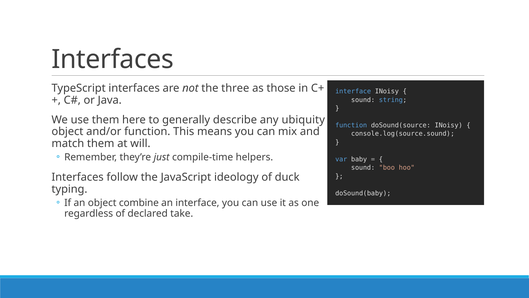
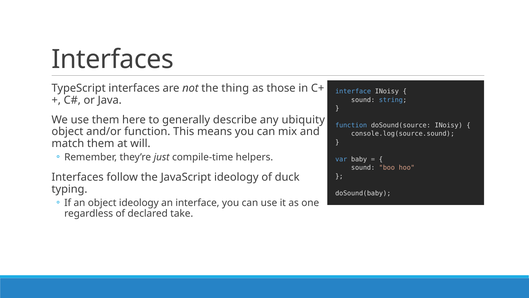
three: three -> thing
object combine: combine -> ideology
